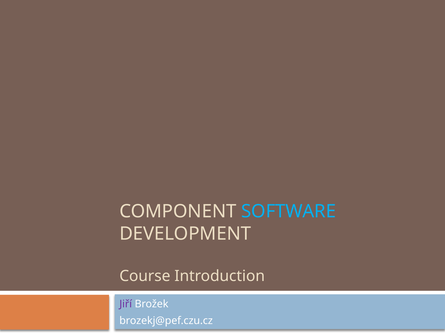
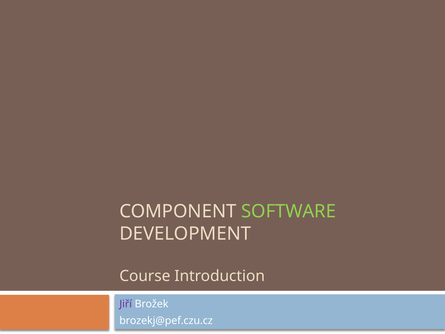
SOFTWARE colour: light blue -> light green
